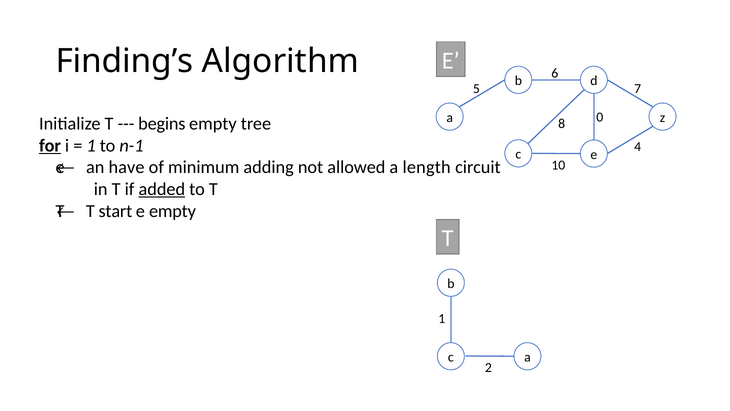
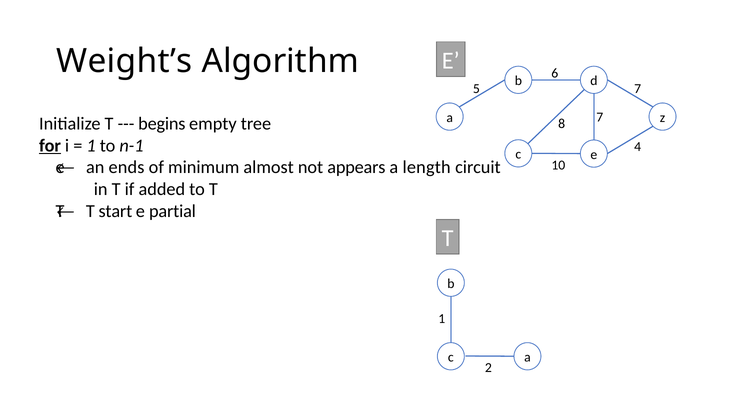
Finding’s: Finding’s -> Weight’s
8 0: 0 -> 7
have: have -> ends
adding: adding -> almost
allowed: allowed -> appears
added underline: present -> none
e empty: empty -> partial
